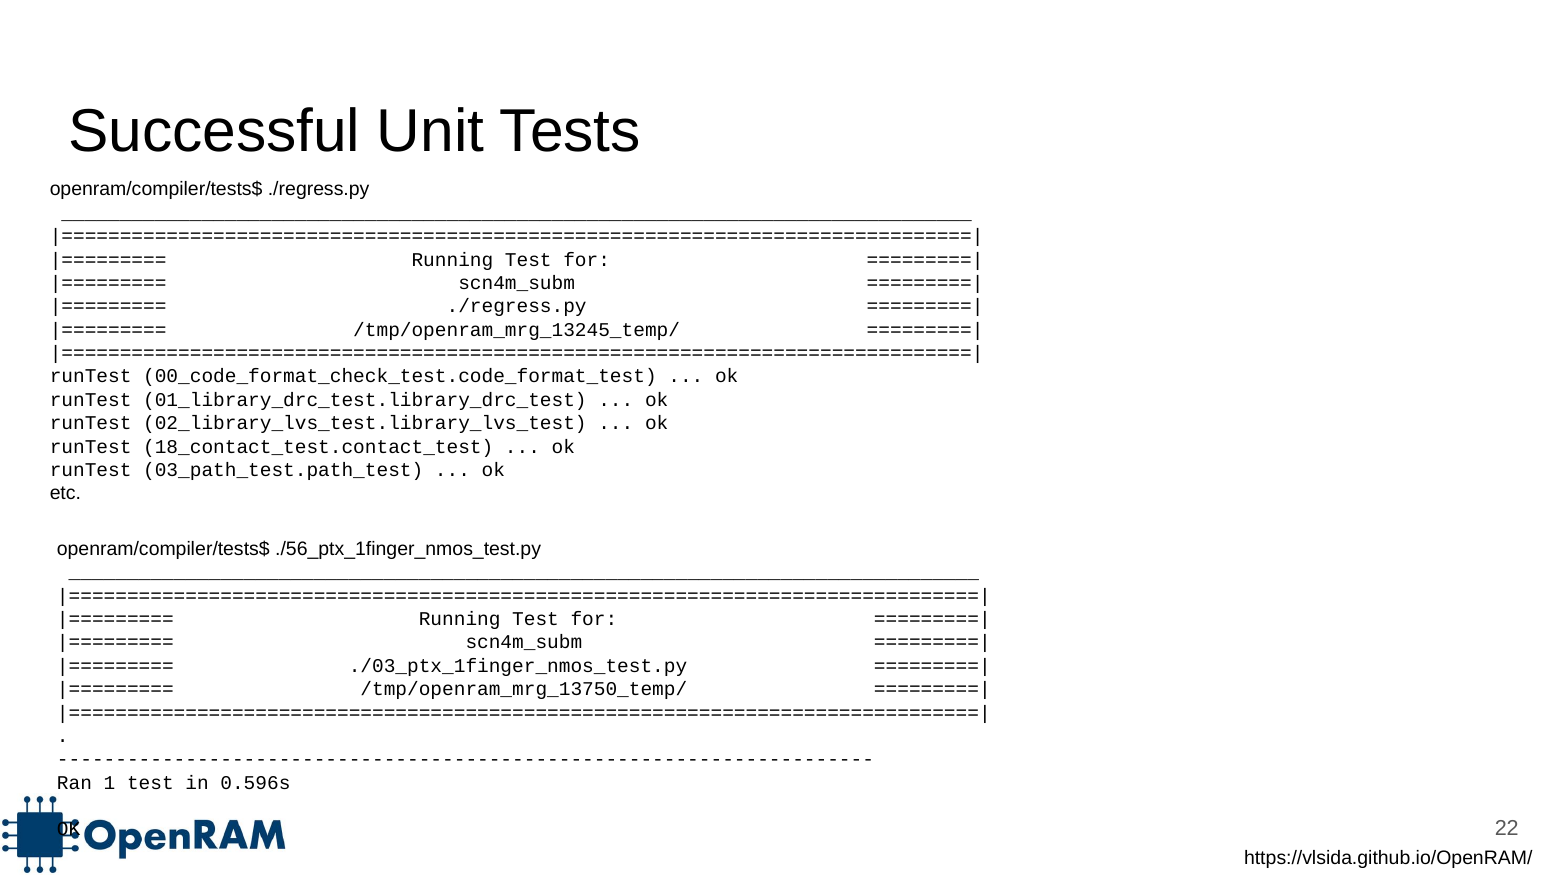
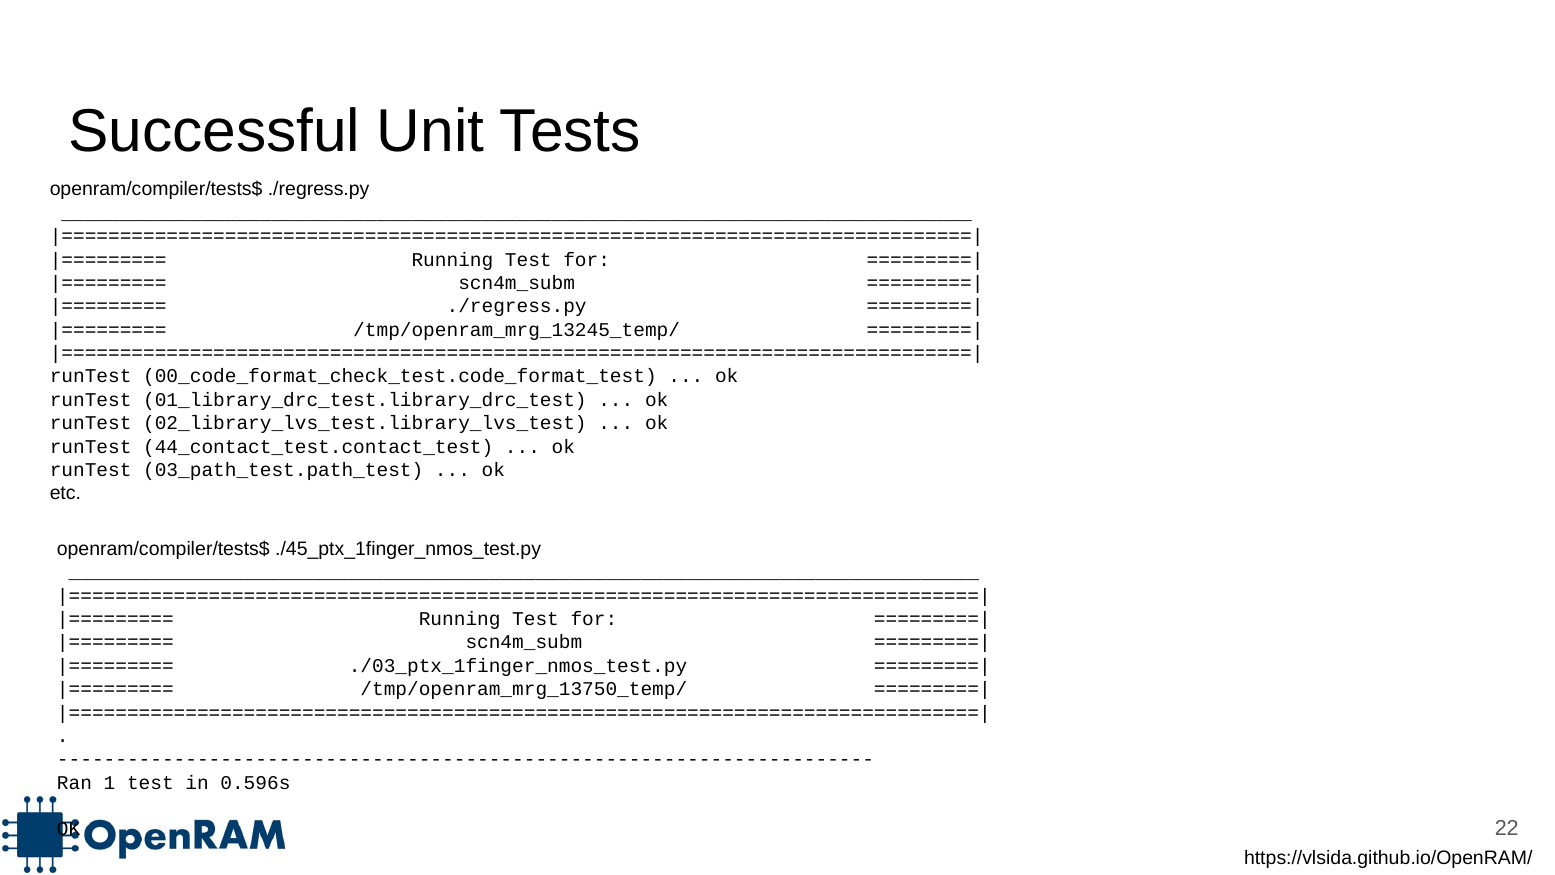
18_contact_test.contact_test: 18_contact_test.contact_test -> 44_contact_test.contact_test
./56_ptx_1finger_nmos_test.py: ./56_ptx_1finger_nmos_test.py -> ./45_ptx_1finger_nmos_test.py
